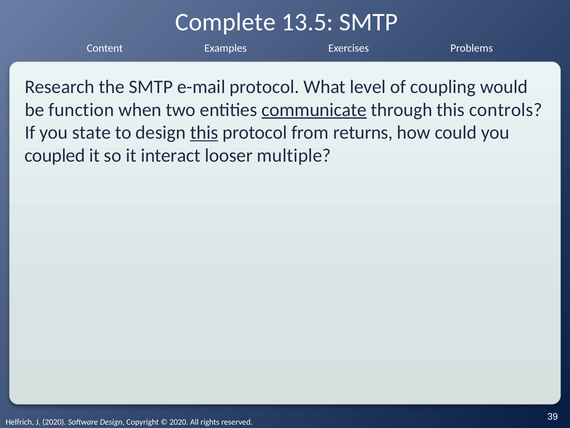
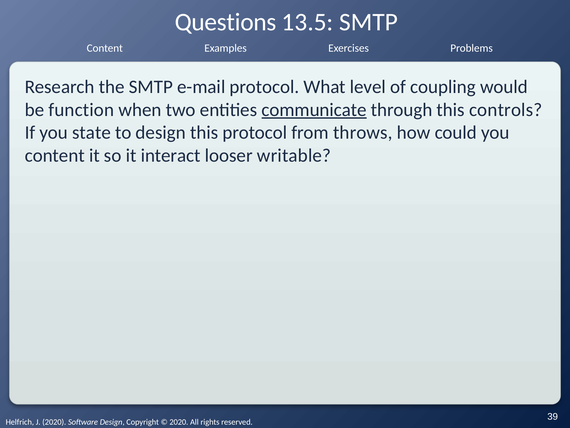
Complete: Complete -> Questions
this at (204, 132) underline: present -> none
returns: returns -> throws
coupled at (55, 155): coupled -> content
multiple: multiple -> writable
